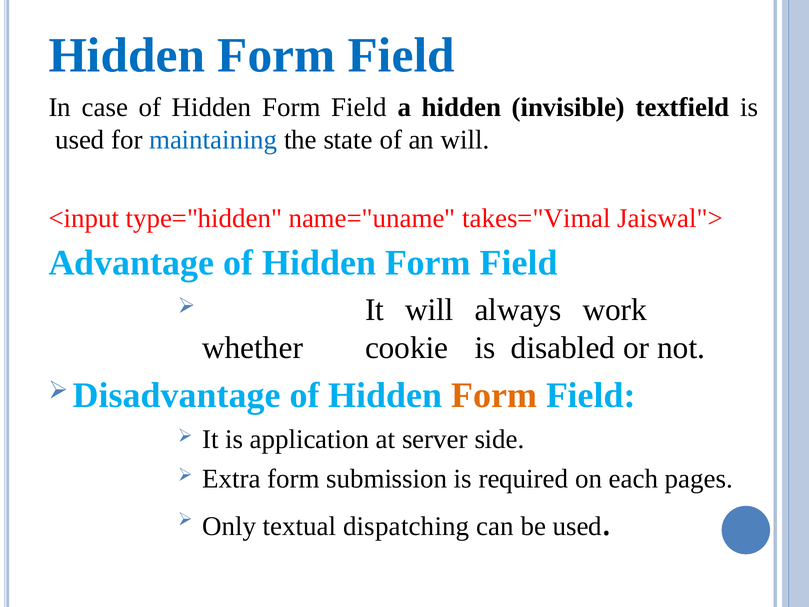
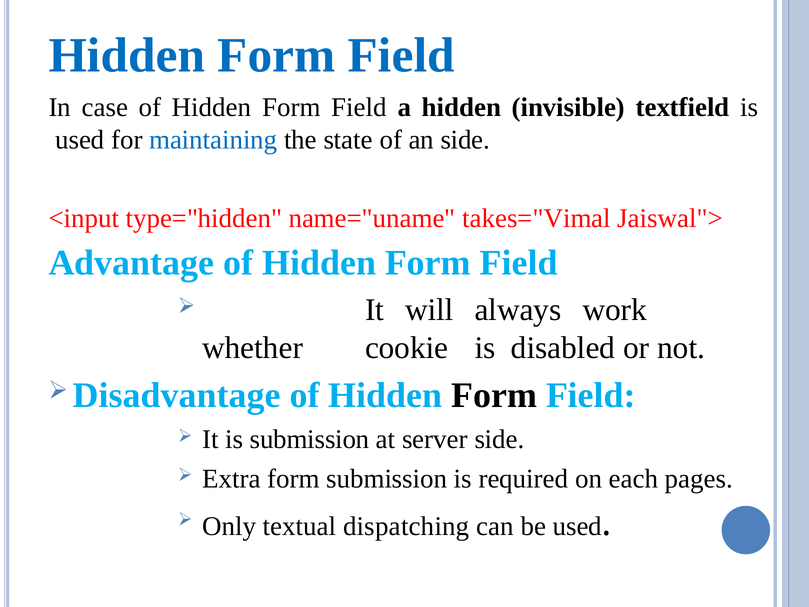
an will: will -> side
Form at (494, 395) colour: orange -> black
is application: application -> submission
